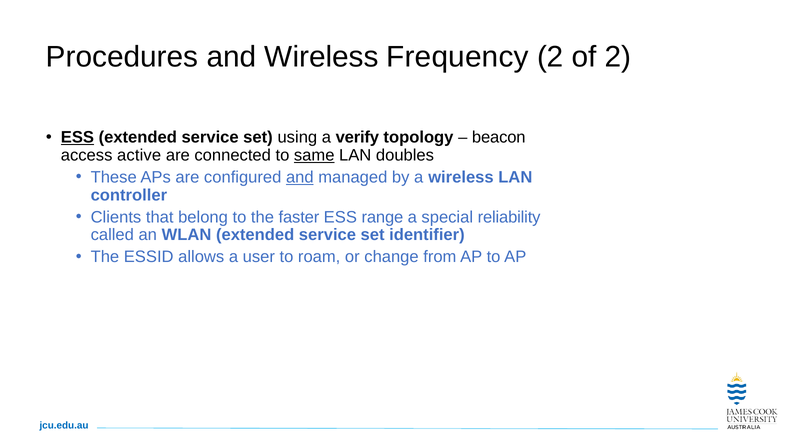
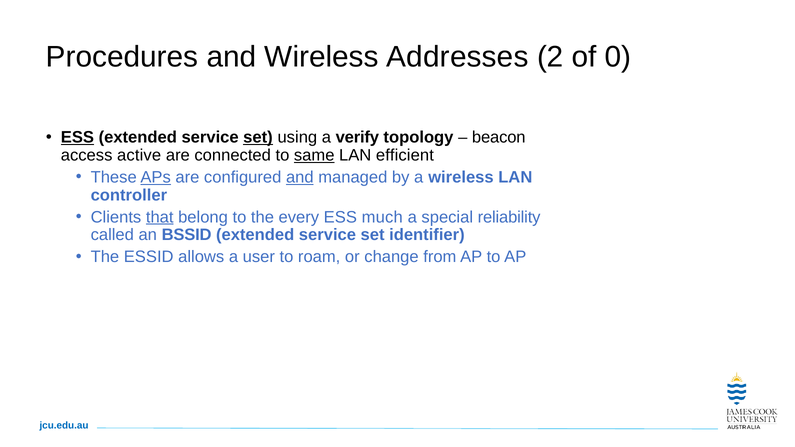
Frequency: Frequency -> Addresses
of 2: 2 -> 0
set at (258, 137) underline: none -> present
doubles: doubles -> efficient
APs underline: none -> present
that underline: none -> present
faster: faster -> every
range: range -> much
WLAN: WLAN -> BSSID
